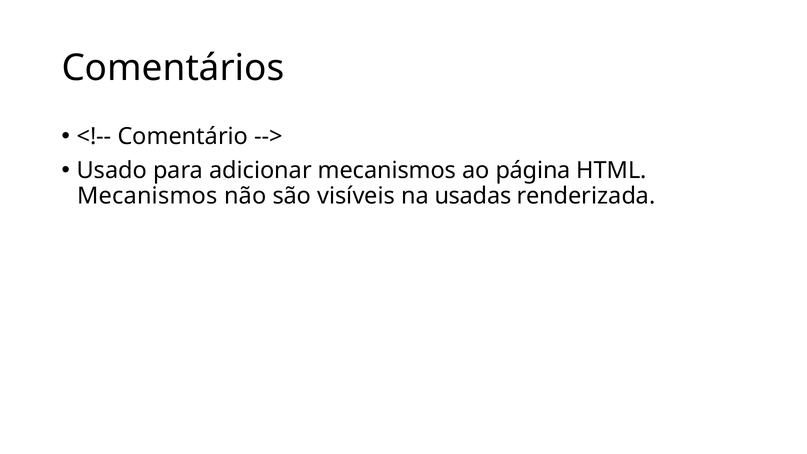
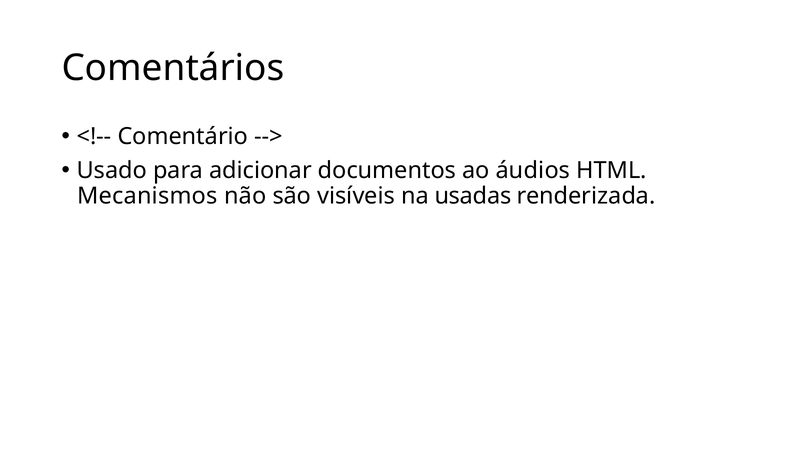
adicionar mecanismos: mecanismos -> documentos
página: página -> áudios
